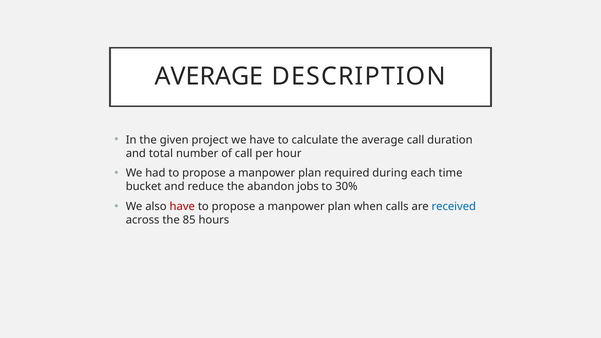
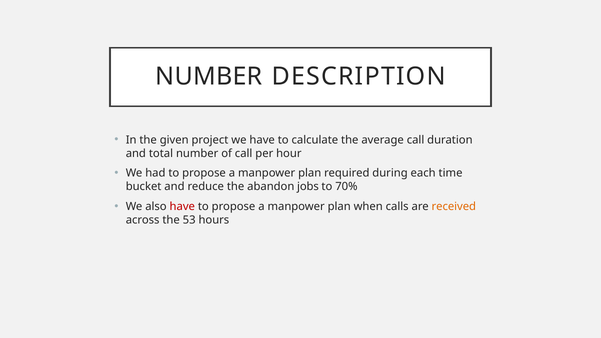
AVERAGE at (209, 77): AVERAGE -> NUMBER
30%: 30% -> 70%
received colour: blue -> orange
85: 85 -> 53
